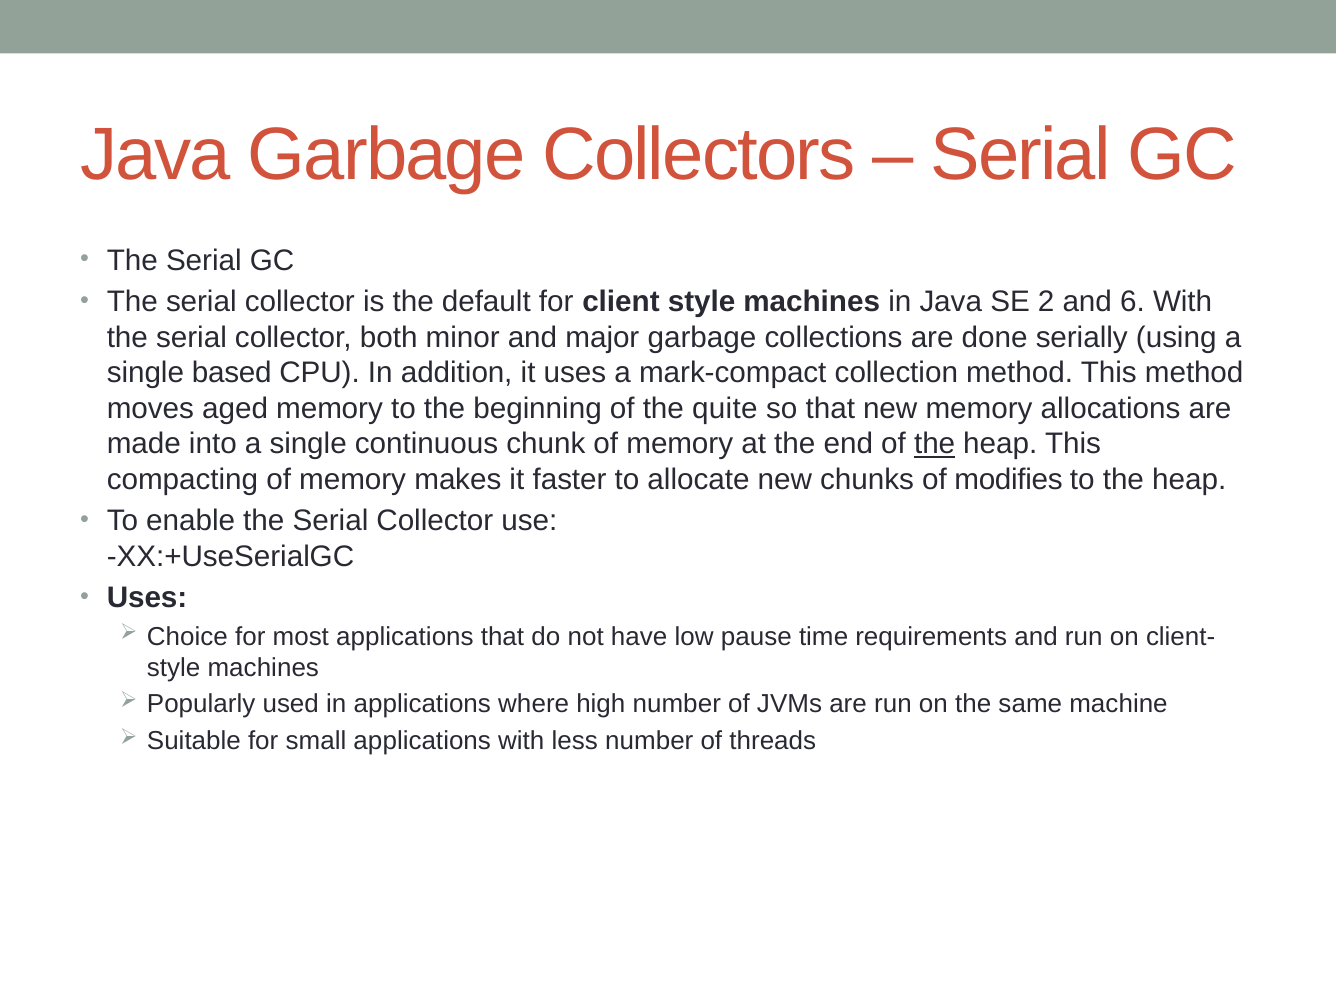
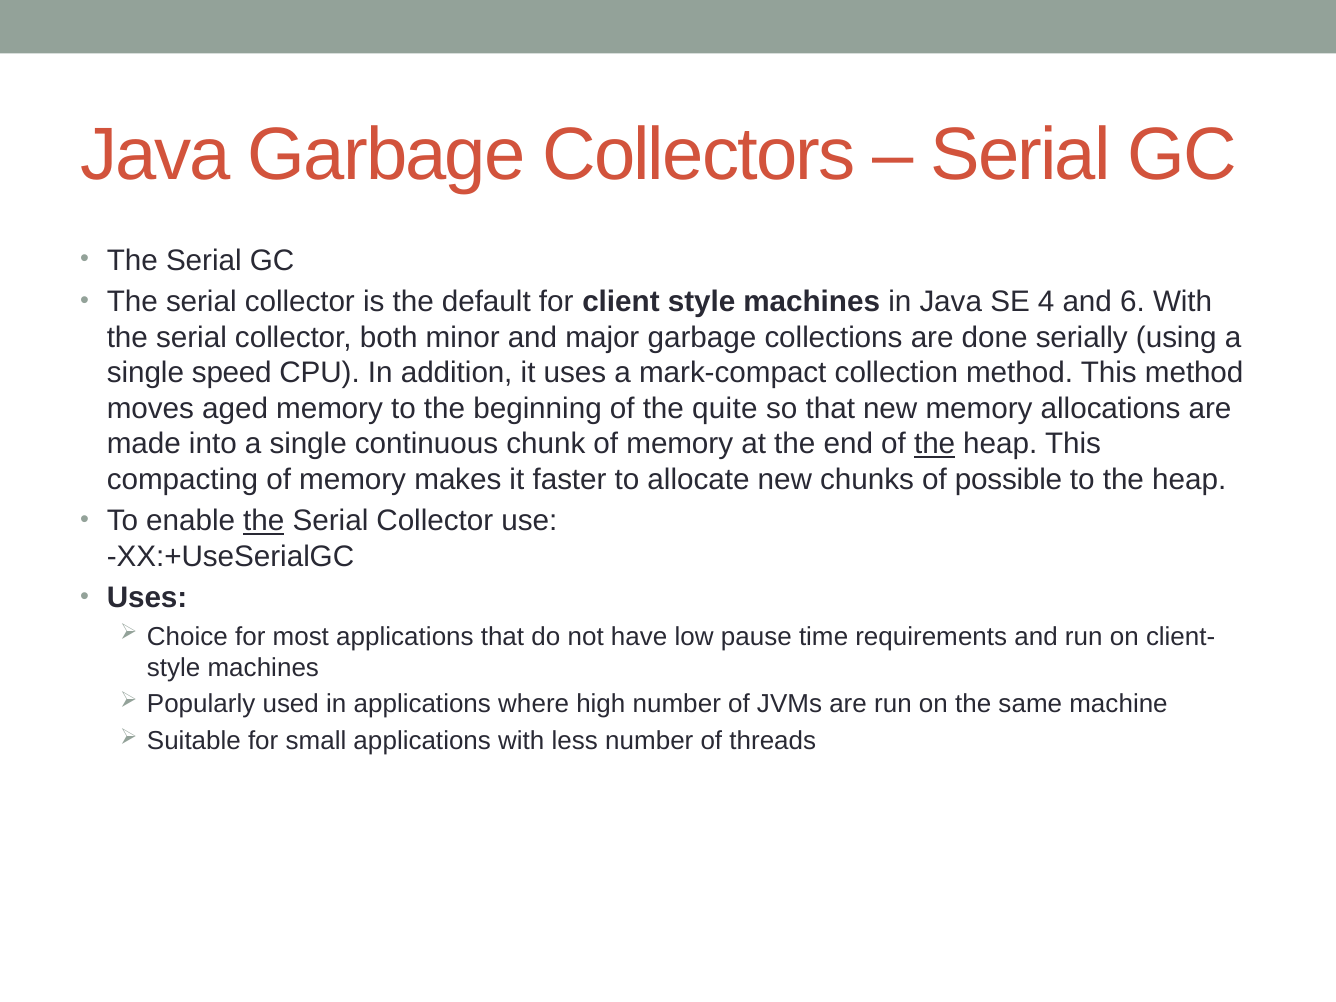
2: 2 -> 4
based: based -> speed
modifies: modifies -> possible
the at (264, 521) underline: none -> present
